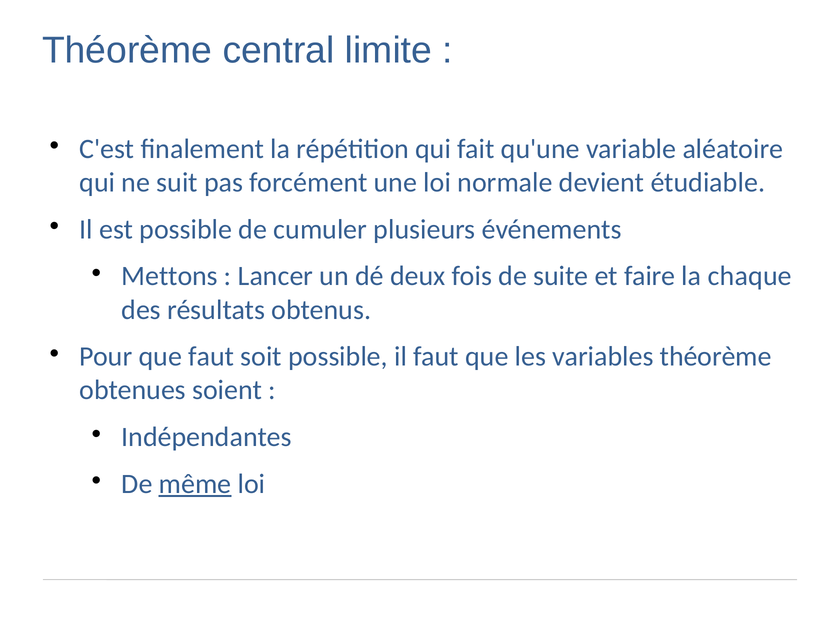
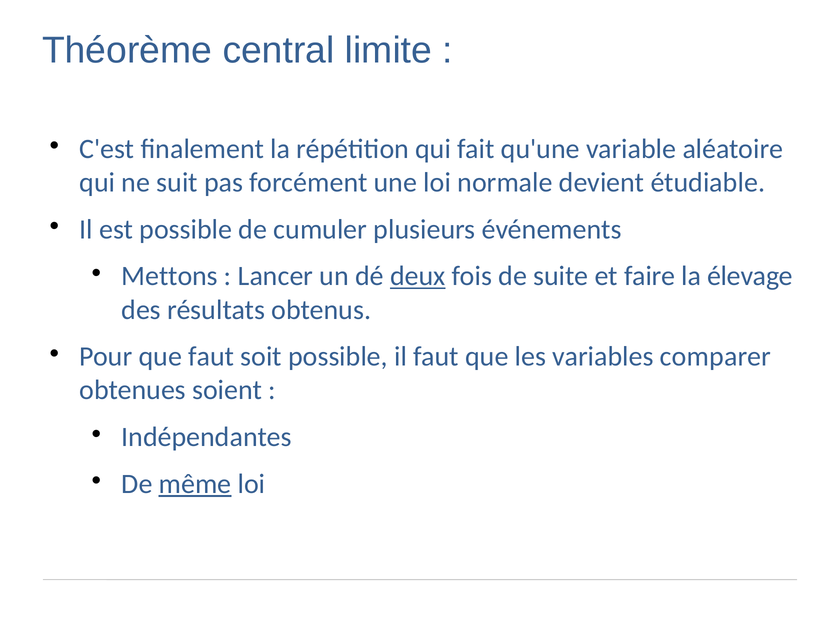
deux underline: none -> present
chaque: chaque -> élevage
variables théorème: théorème -> comparer
